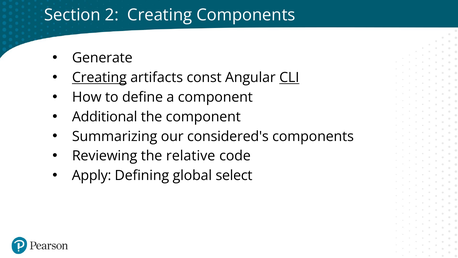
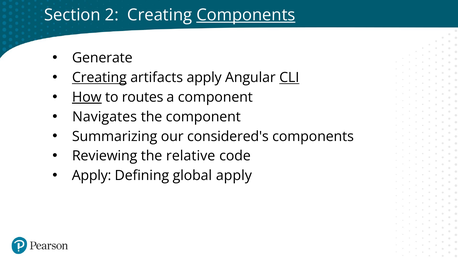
Components at (246, 15) underline: none -> present
artifacts const: const -> apply
How underline: none -> present
define: define -> routes
Additional: Additional -> Navigates
global select: select -> apply
